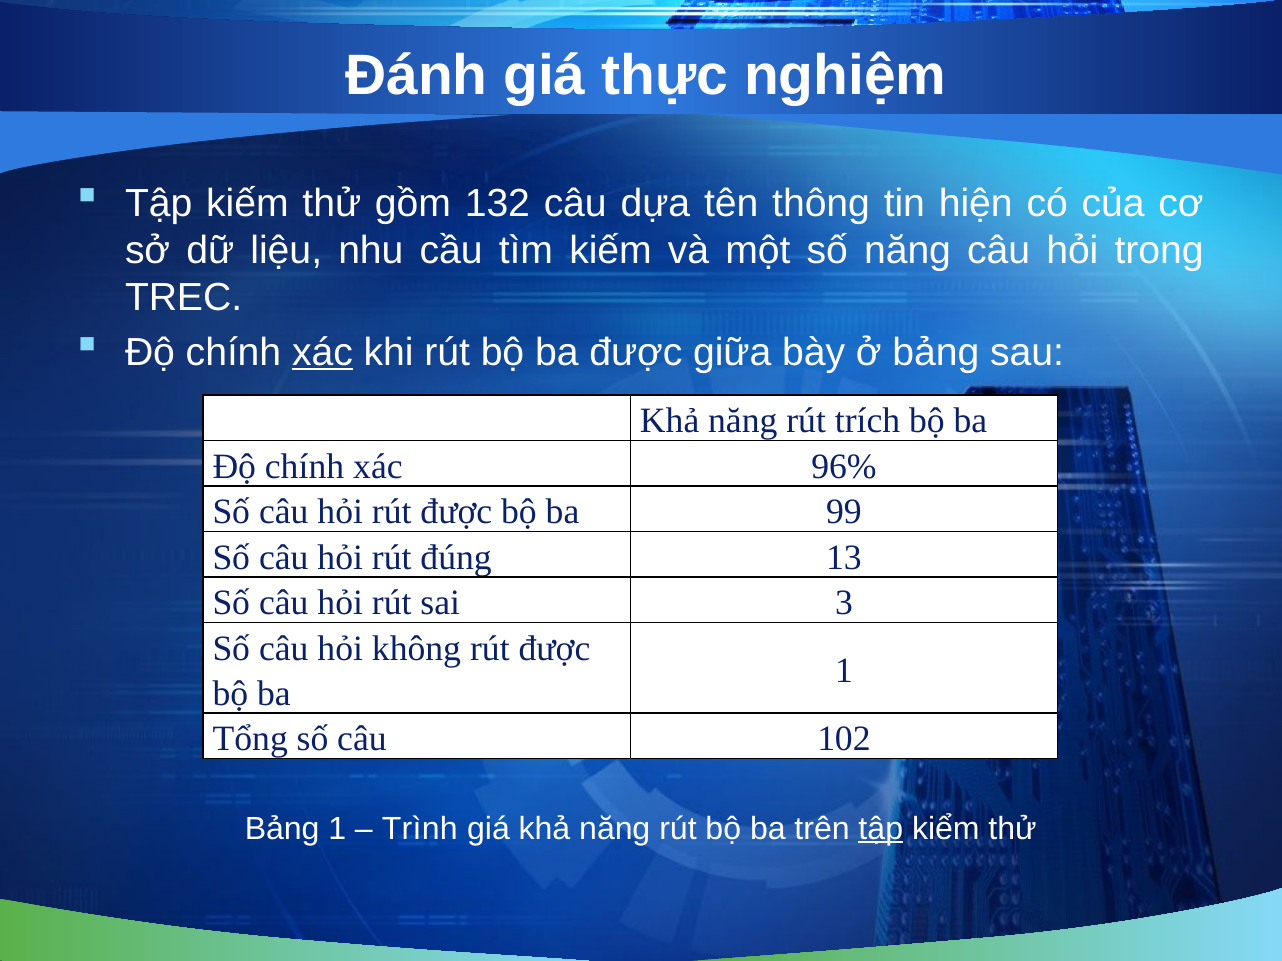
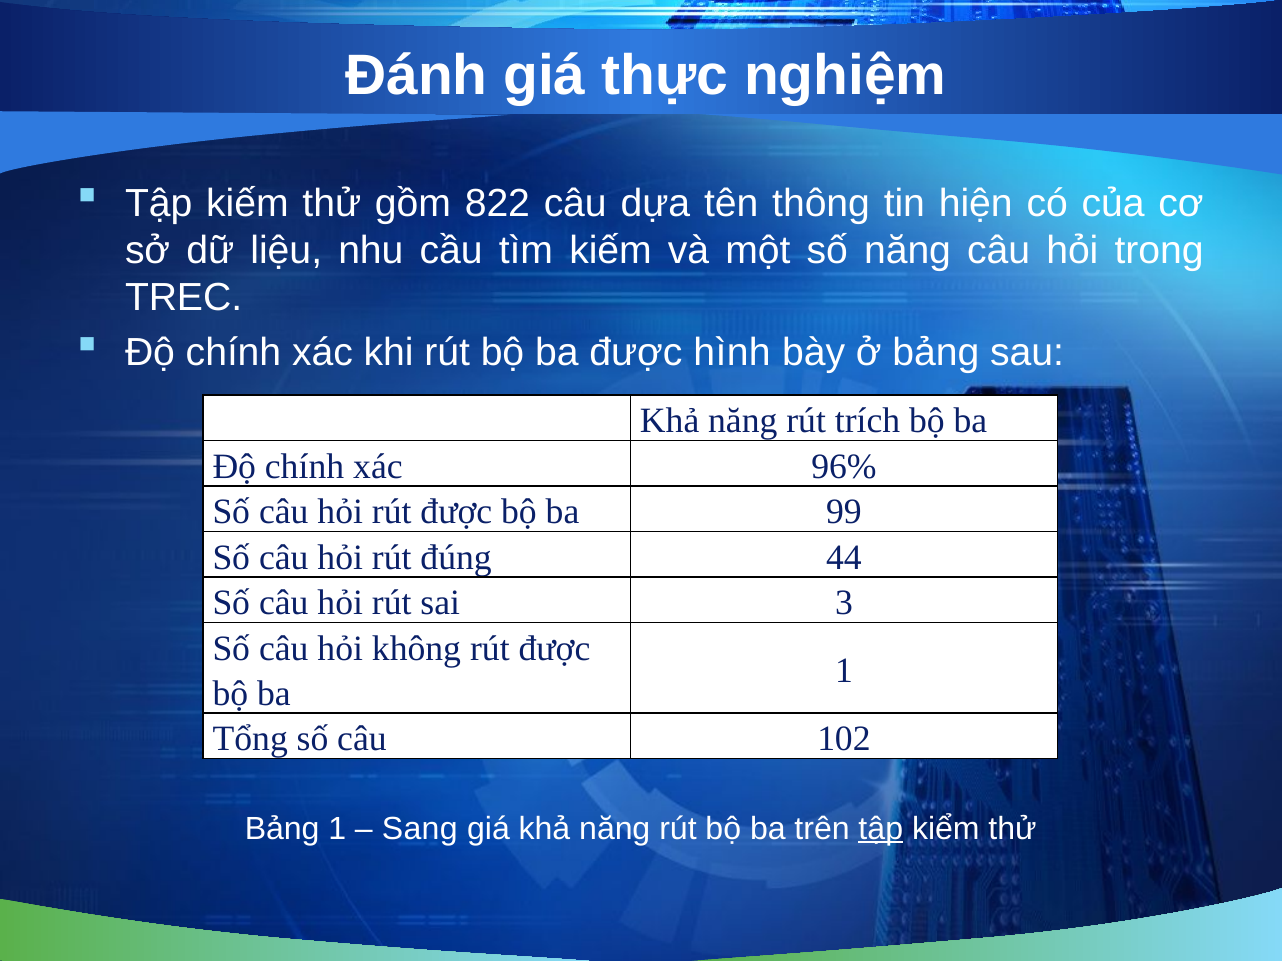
132: 132 -> 822
xác at (323, 352) underline: present -> none
giữa: giữa -> hình
13: 13 -> 44
Trình: Trình -> Sang
